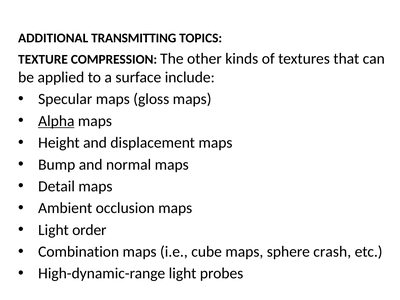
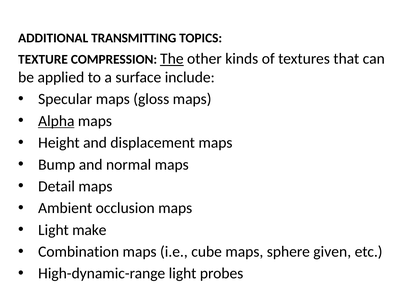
The underline: none -> present
order: order -> make
crash: crash -> given
